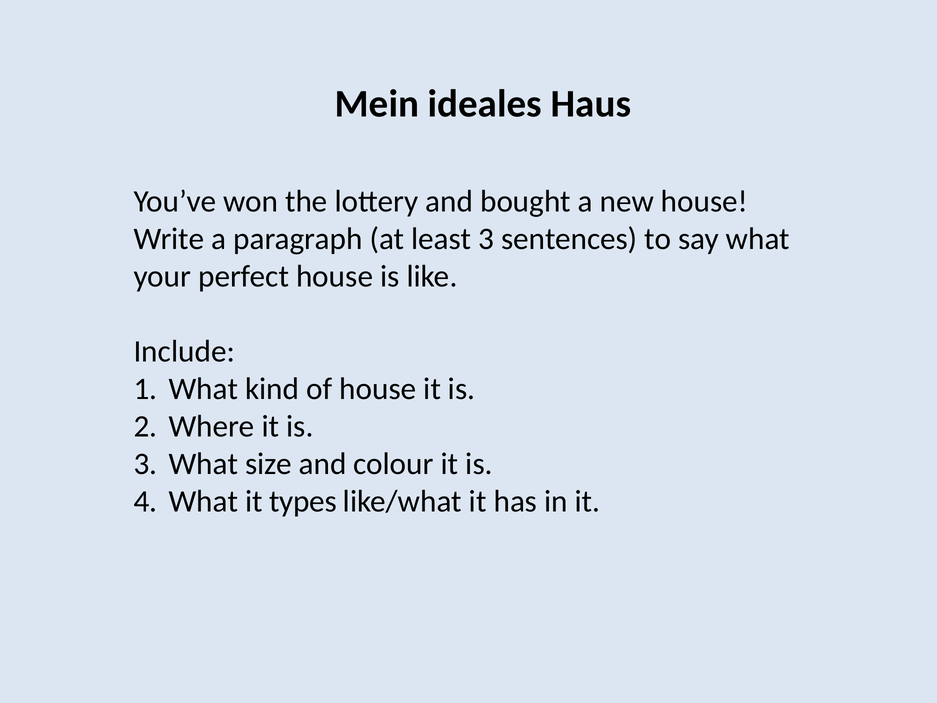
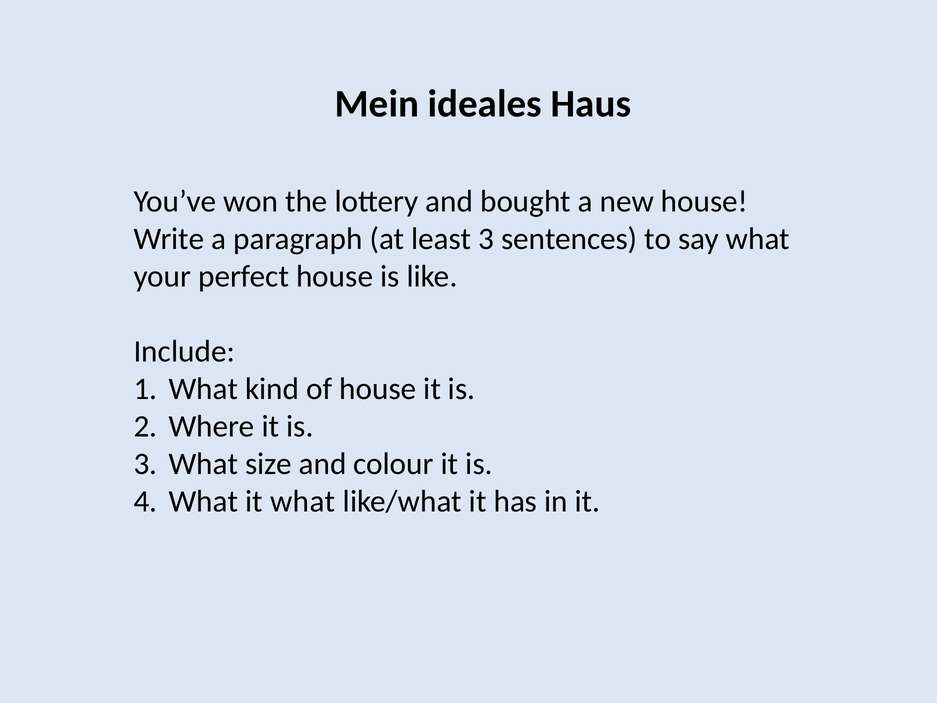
it types: types -> what
